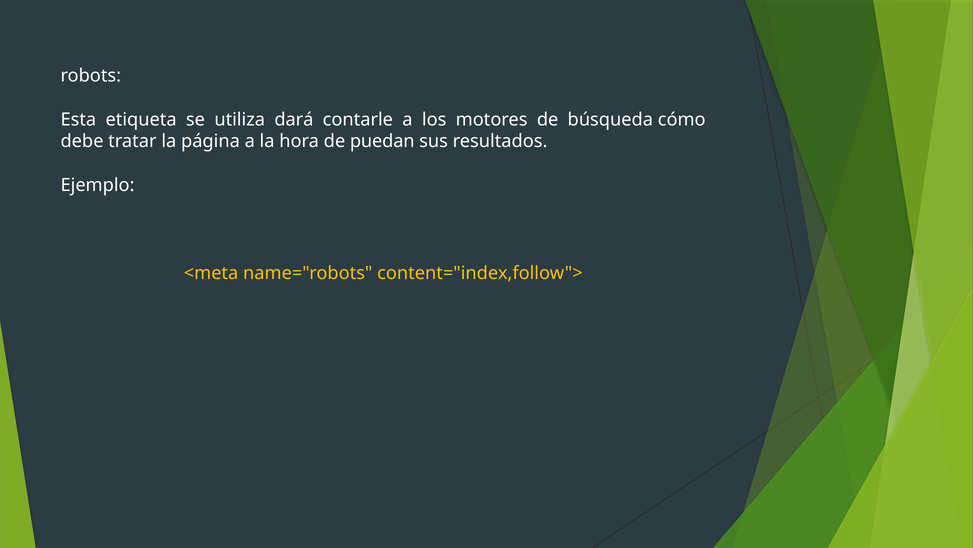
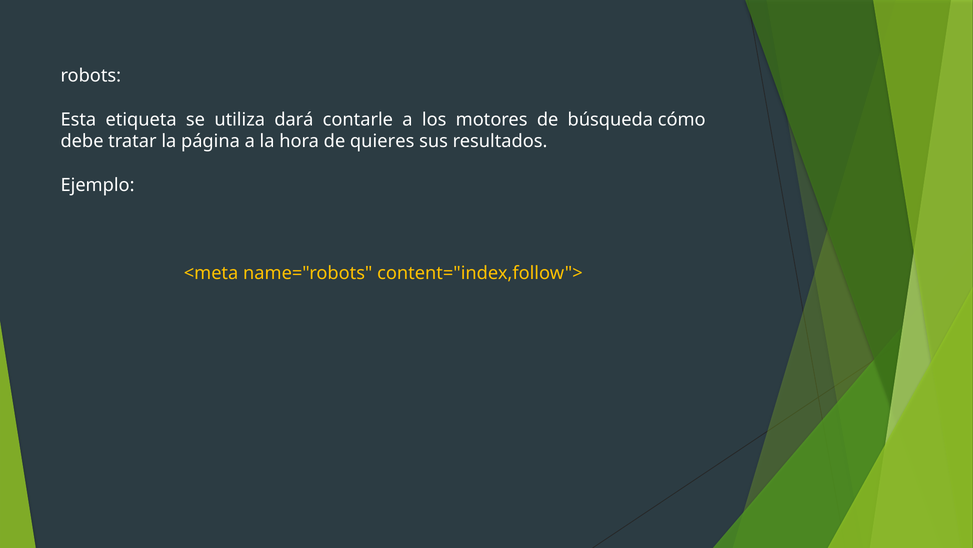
puedan: puedan -> quieres
